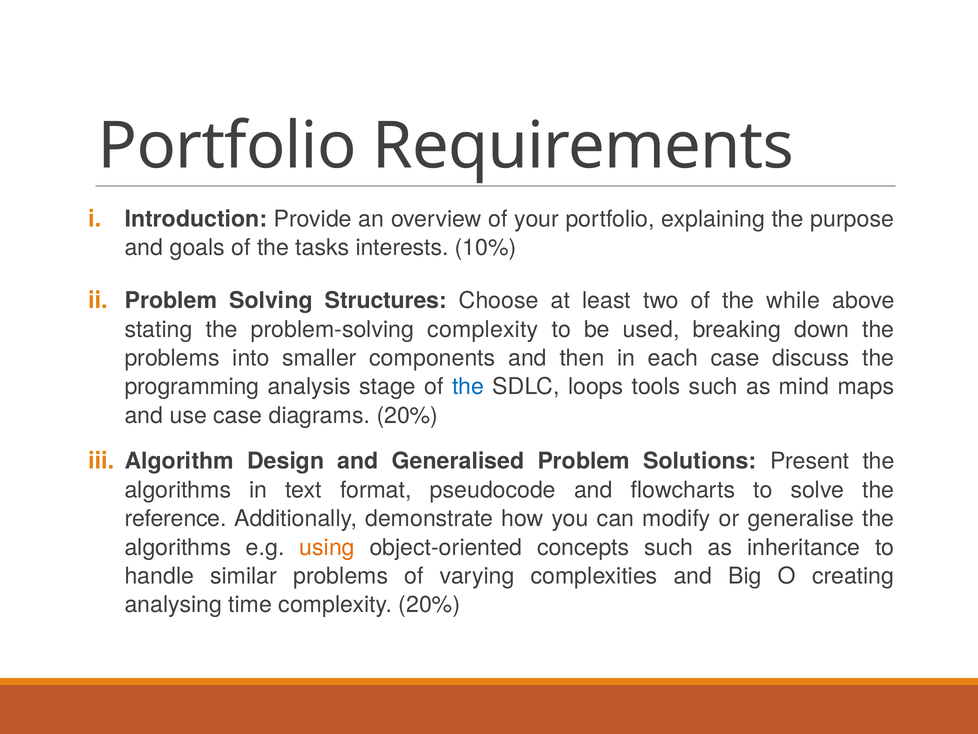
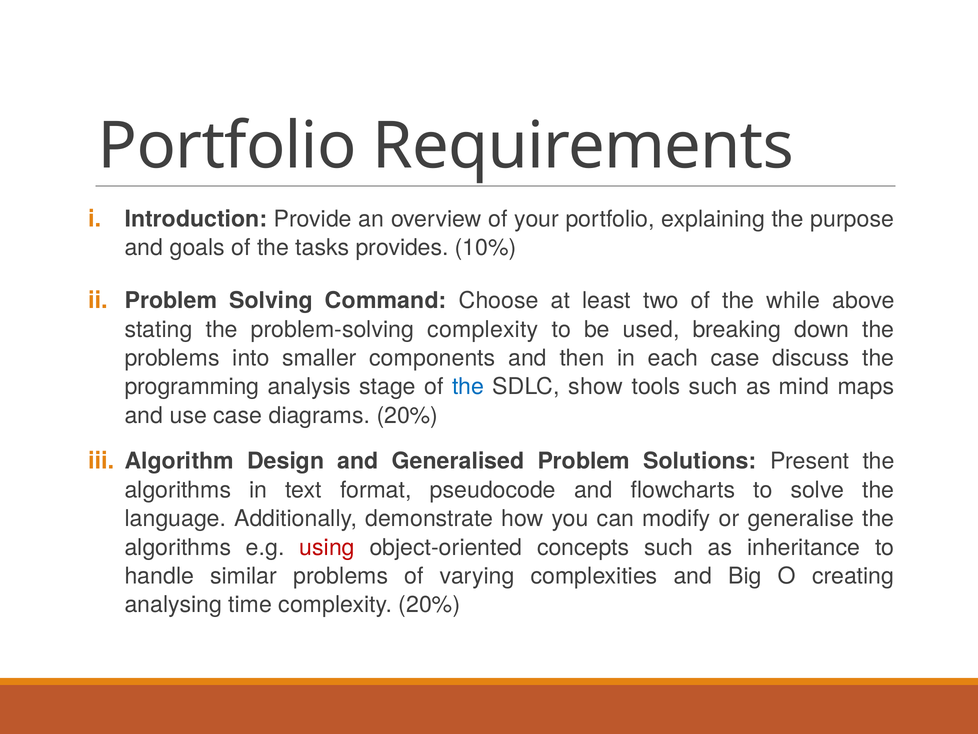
interests: interests -> provides
Structures: Structures -> Command
loops: loops -> show
reference: reference -> language
using colour: orange -> red
